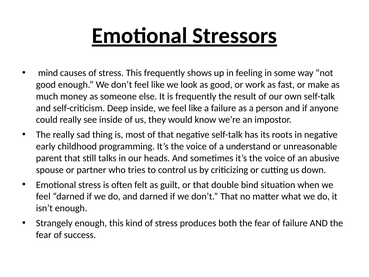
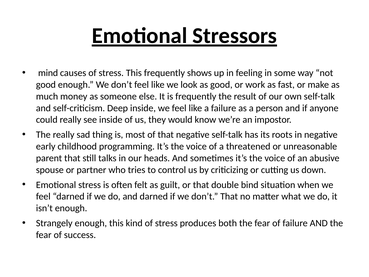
understand: understand -> threatened
